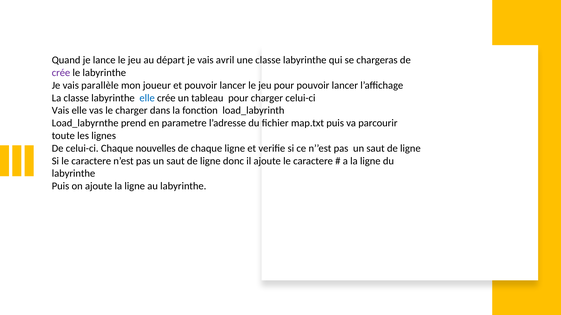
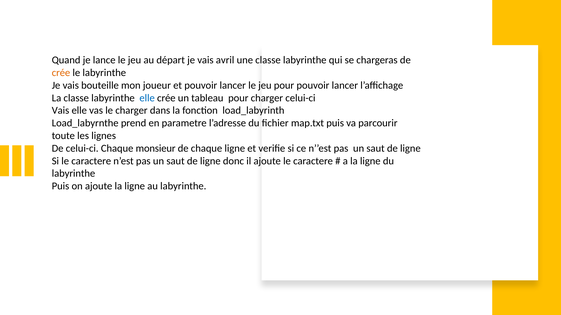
crée at (61, 73) colour: purple -> orange
parallèle: parallèle -> bouteille
nouvelles: nouvelles -> monsieur
